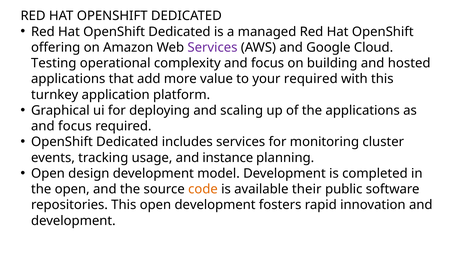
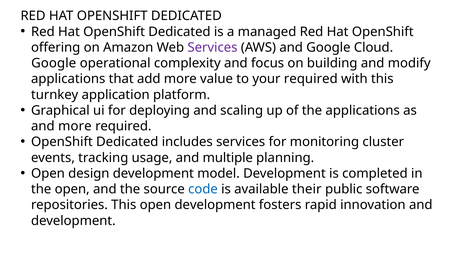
Testing at (54, 63): Testing -> Google
hosted: hosted -> modify
focus at (75, 126): focus -> more
instance: instance -> multiple
code colour: orange -> blue
